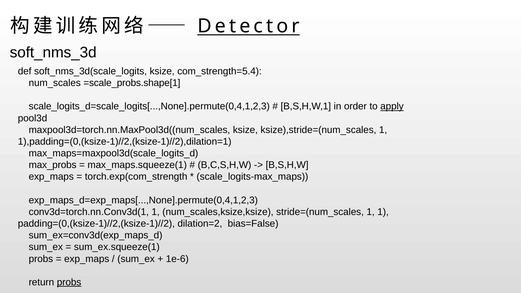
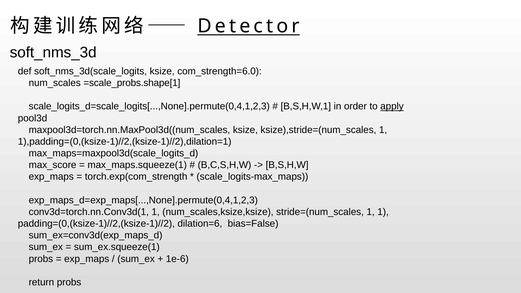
com_strength=5.4: com_strength=5.4 -> com_strength=6.0
max_probs: max_probs -> max_score
dilation=2: dilation=2 -> dilation=6
probs at (69, 282) underline: present -> none
